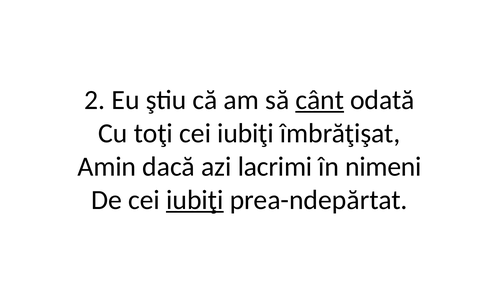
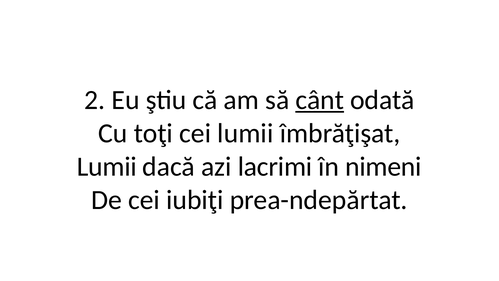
toţi cei iubiţi: iubiţi -> lumii
Amin at (107, 166): Amin -> Lumii
iubiţi at (195, 200) underline: present -> none
